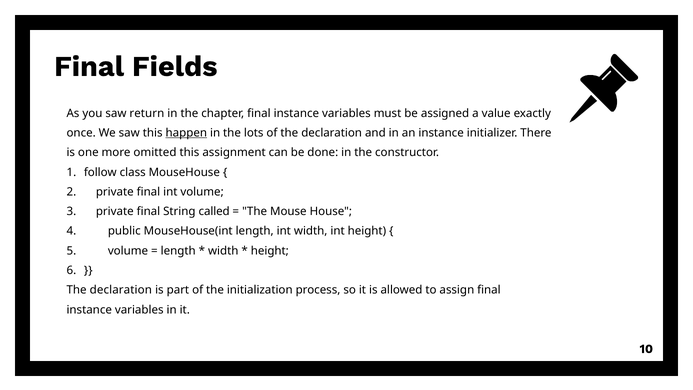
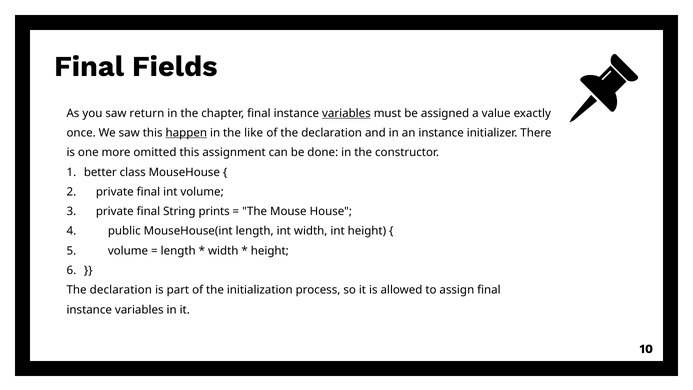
variables at (346, 113) underline: none -> present
lots: lots -> like
follow: follow -> better
called: called -> prints
